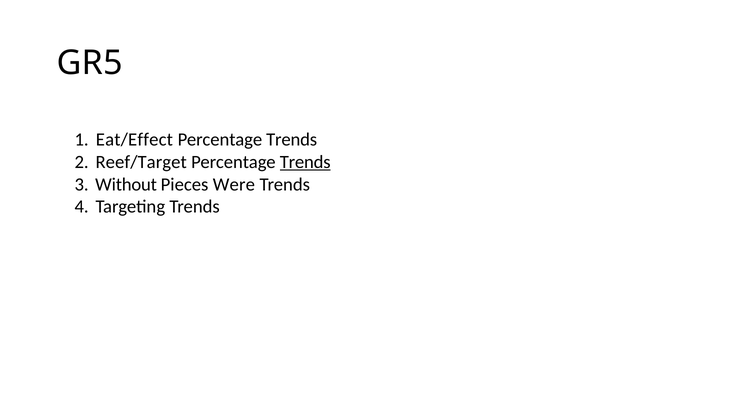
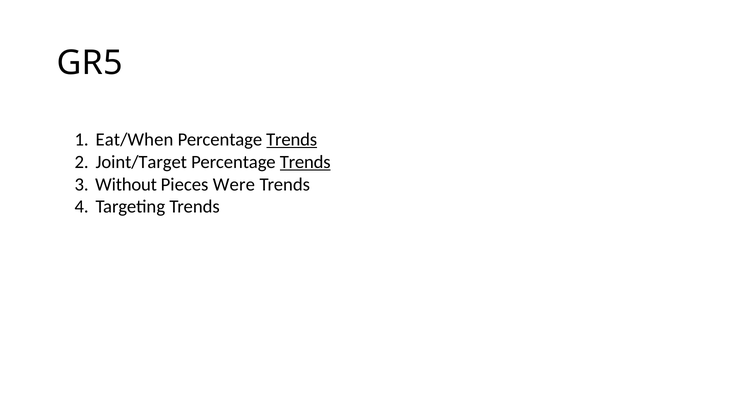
Eat/Effect: Eat/Effect -> Eat/When
Trends at (292, 140) underline: none -> present
Reef/Target: Reef/Target -> Joint/Target
